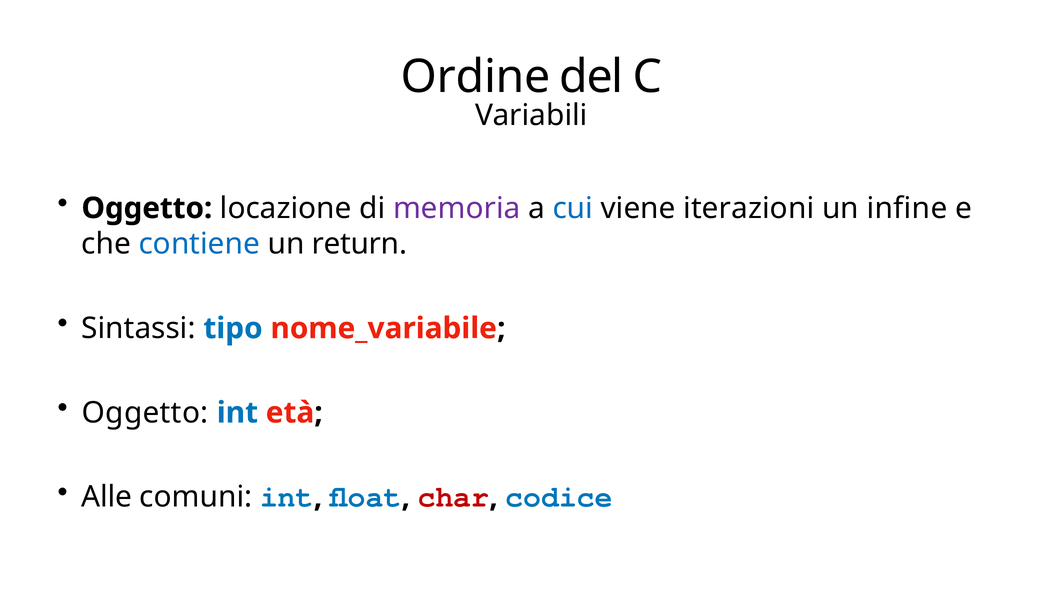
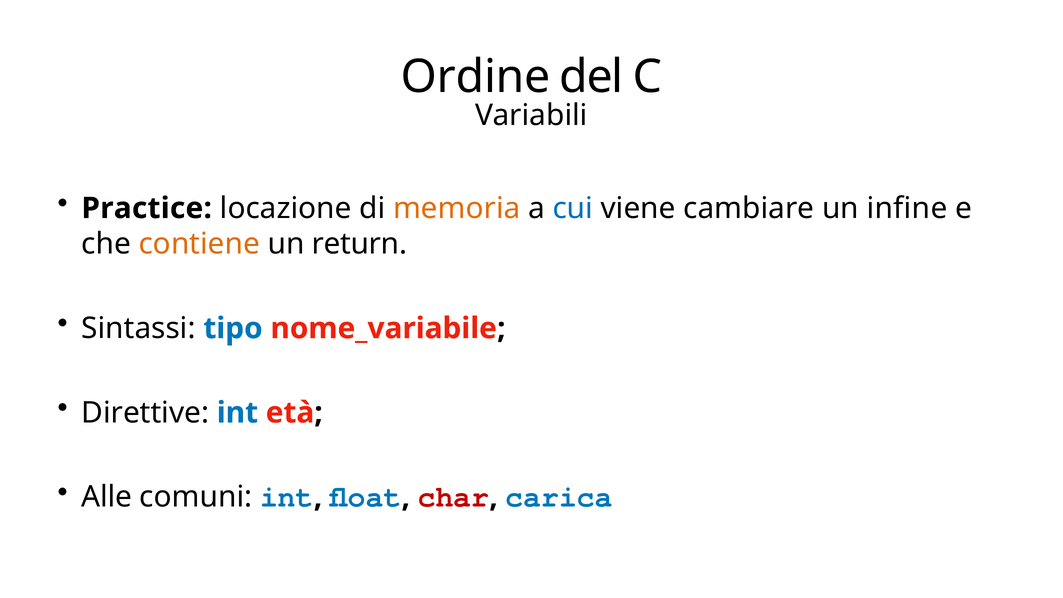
Oggetto at (147, 208): Oggetto -> Practice
memoria colour: purple -> orange
iterazioni: iterazioni -> cambiare
contiene colour: blue -> orange
Oggetto at (145, 413): Oggetto -> Direttive
codice: codice -> carica
